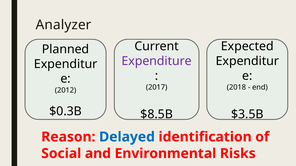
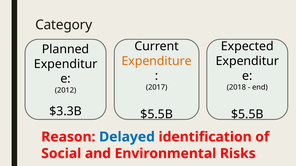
Analyzer: Analyzer -> Category
Expenditure colour: purple -> orange
$0.3B: $0.3B -> $3.3B
$8.5B at (157, 114): $8.5B -> $5.5B
$3.5B at (247, 114): $3.5B -> $5.5B
